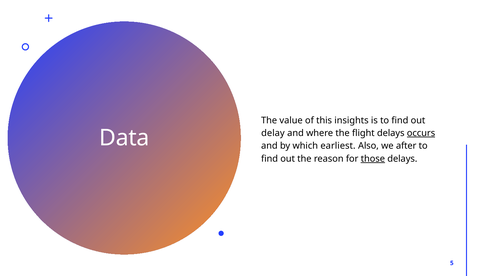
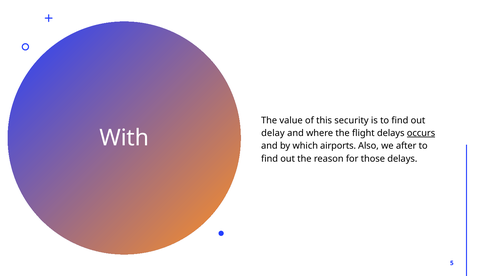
insights: insights -> security
Data: Data -> With
earliest: earliest -> airports
those underline: present -> none
